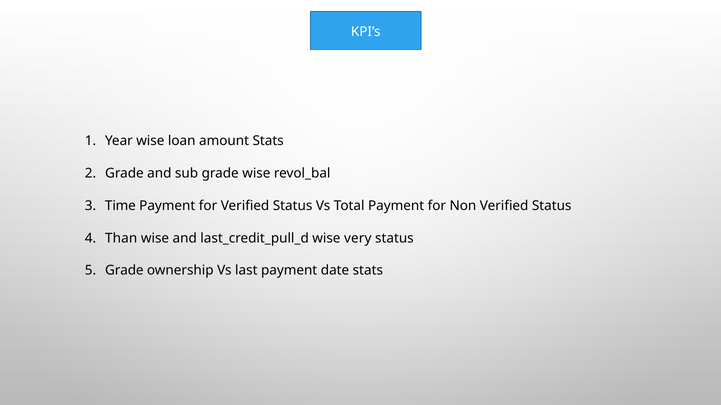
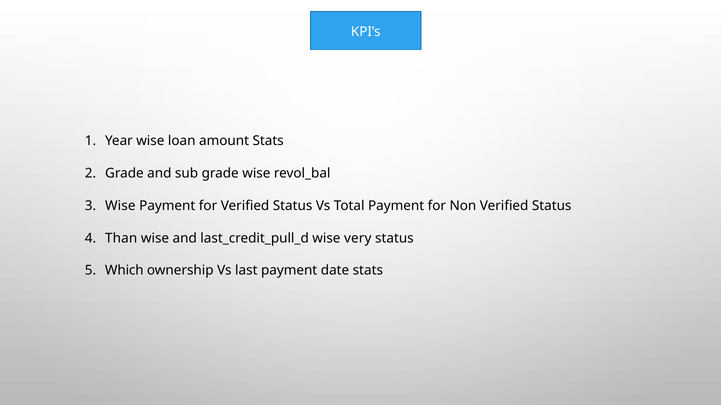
Time at (120, 206): Time -> Wise
Grade at (124, 271): Grade -> Which
